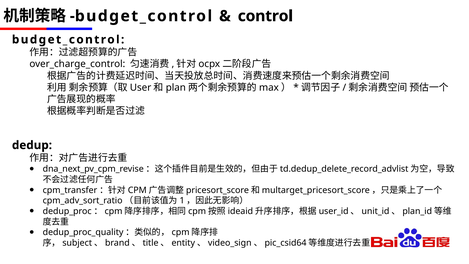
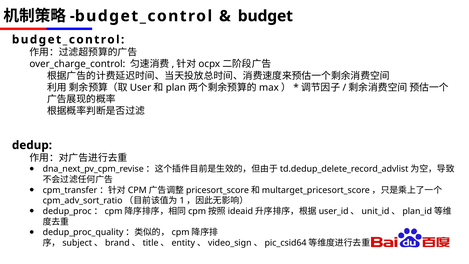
control: control -> budget
